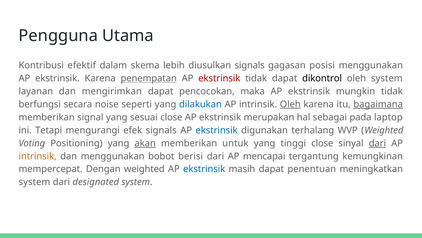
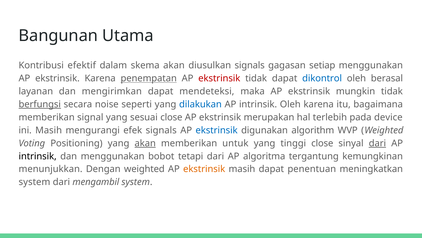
Pengguna: Pengguna -> Bangunan
skema lebih: lebih -> akan
posisi: posisi -> setiap
dikontrol colour: black -> blue
oleh system: system -> berasal
pencocokan: pencocokan -> mendeteksi
berfungsi underline: none -> present
Oleh at (290, 104) underline: present -> none
bagaimana underline: present -> none
sebagai: sebagai -> terlebih
laptop: laptop -> device
ini Tetapi: Tetapi -> Masih
terhalang: terhalang -> algorithm
intrinsik at (38, 156) colour: orange -> black
berisi: berisi -> tetapi
mencapai: mencapai -> algoritma
mempercepat: mempercepat -> menunjukkan
ekstrinsik at (204, 169) colour: blue -> orange
designated: designated -> mengambil
